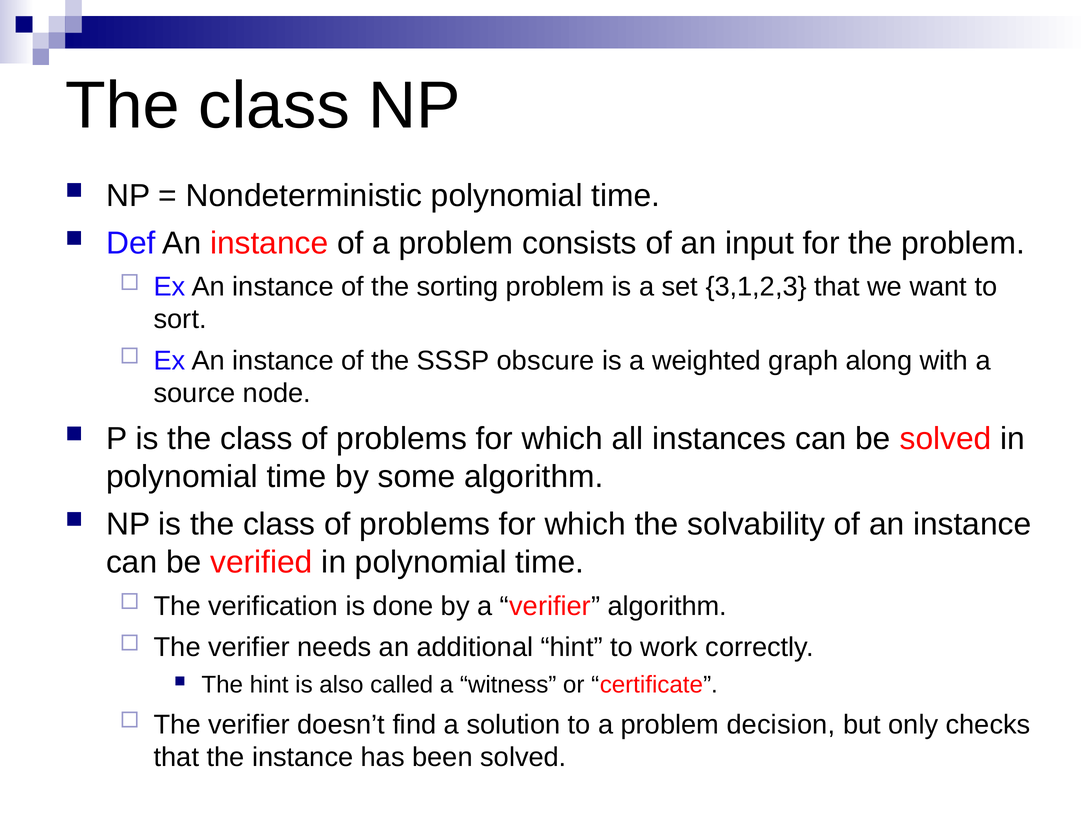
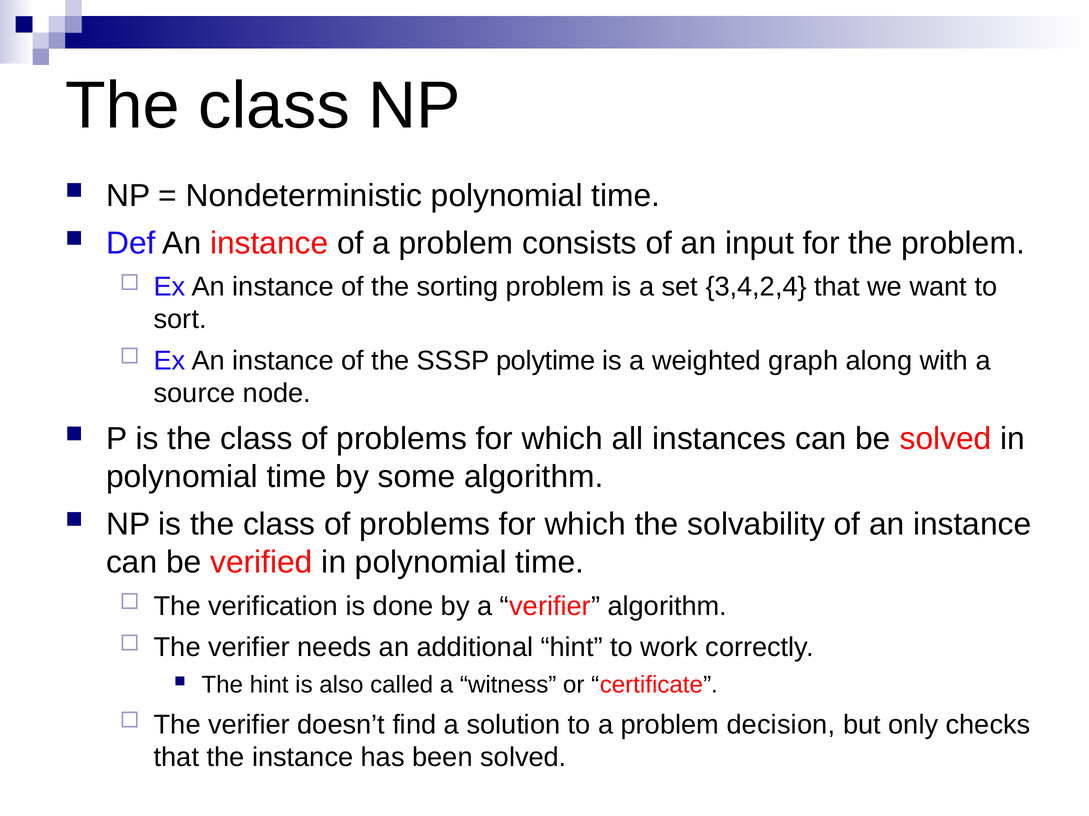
3,1,2,3: 3,1,2,3 -> 3,4,2,4
obscure: obscure -> polytime
